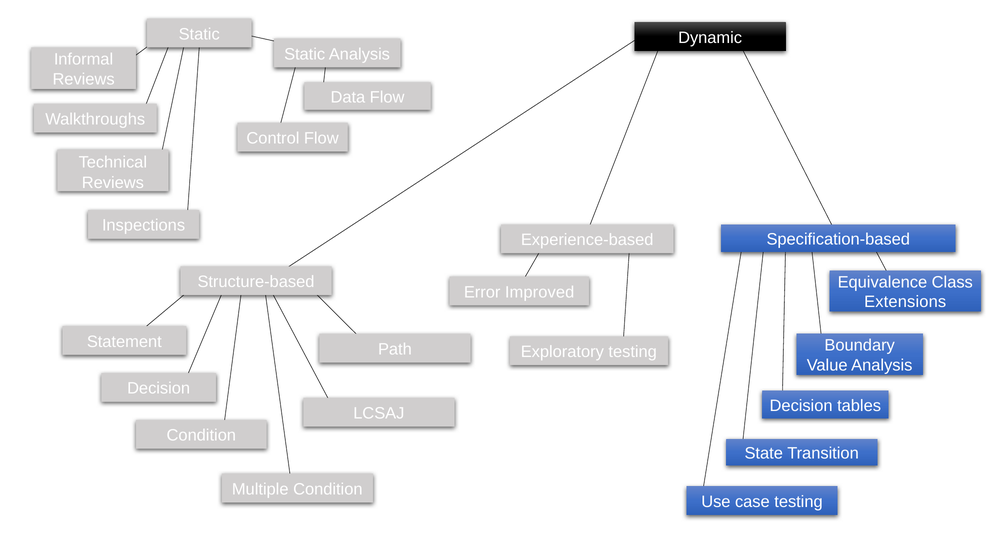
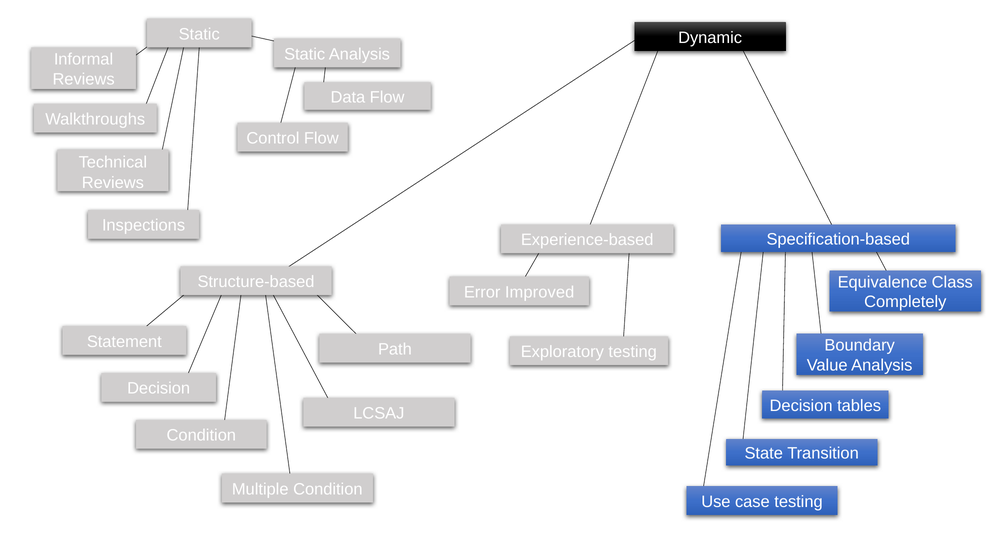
Extensions: Extensions -> Completely
